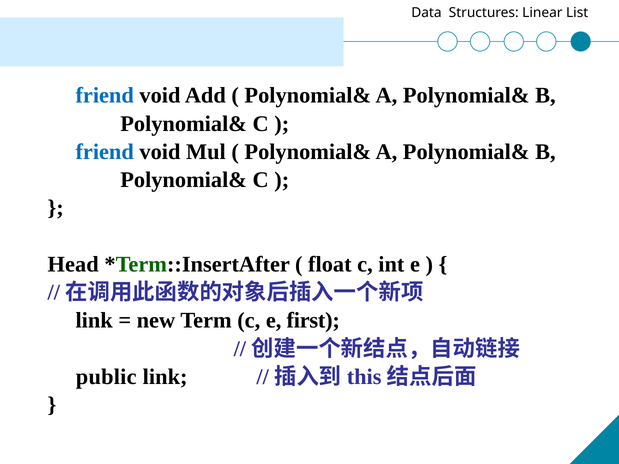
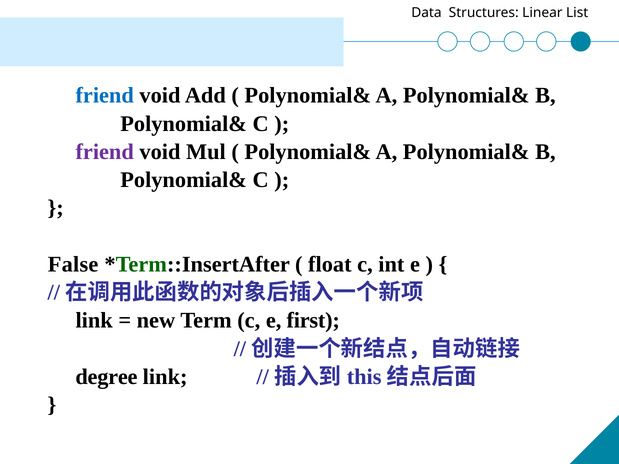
friend at (105, 152) colour: blue -> purple
Head: Head -> False
public: public -> degree
